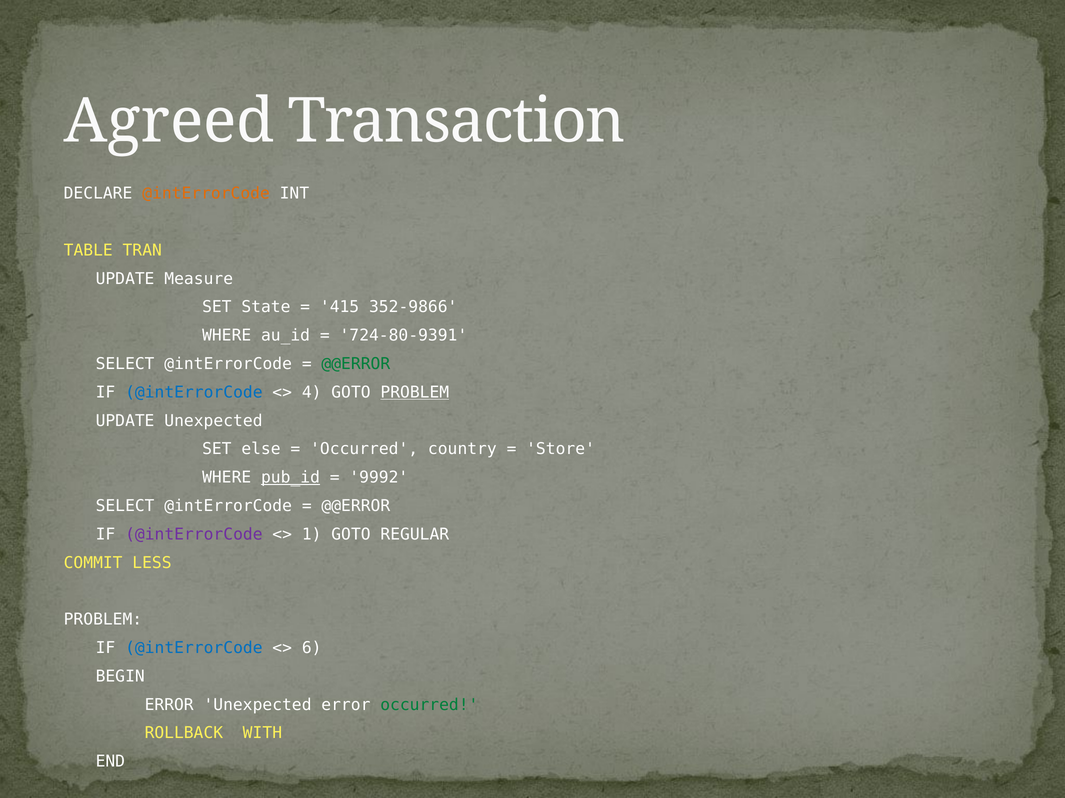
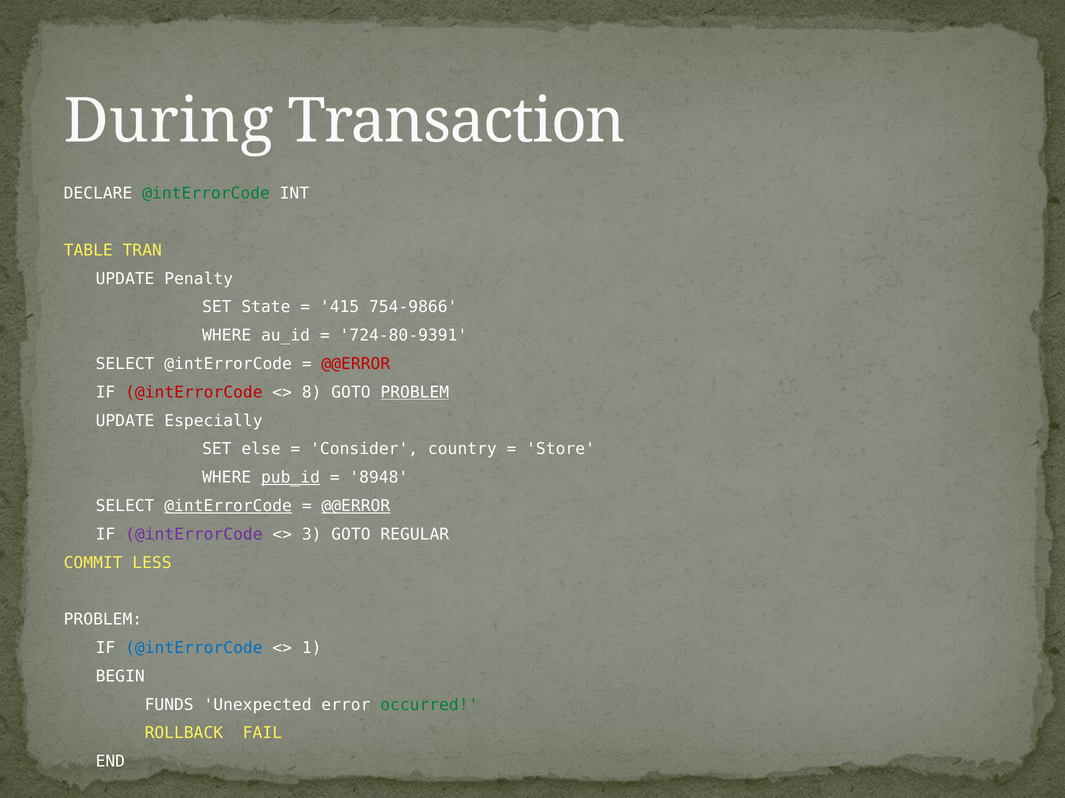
Agreed: Agreed -> During
@intErrorCode at (206, 194) colour: orange -> green
Measure: Measure -> Penalty
352-9866: 352-9866 -> 754-9866
@@ERROR at (356, 364) colour: green -> red
@intErrorCode at (194, 393) colour: blue -> red
4: 4 -> 8
UPDATE Unexpected: Unexpected -> Especially
Occurred at (364, 449): Occurred -> Consider
9992: 9992 -> 8948
@intErrorCode at (228, 506) underline: none -> present
@@ERROR at (356, 506) underline: none -> present
1: 1 -> 3
6: 6 -> 1
ERROR at (169, 705): ERROR -> FUNDS
WITH: WITH -> FAIL
